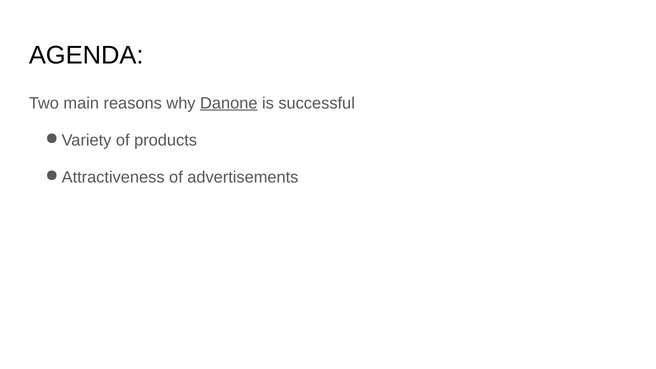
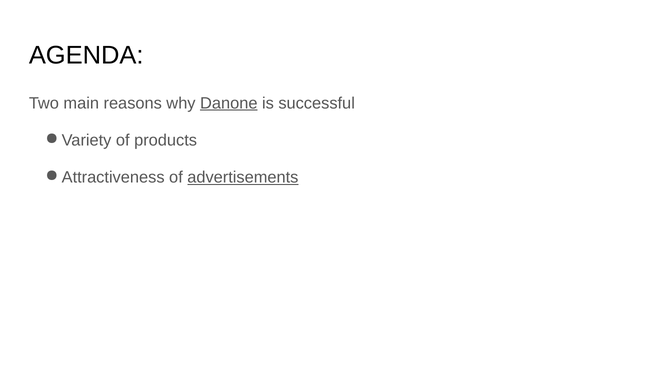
advertisements underline: none -> present
